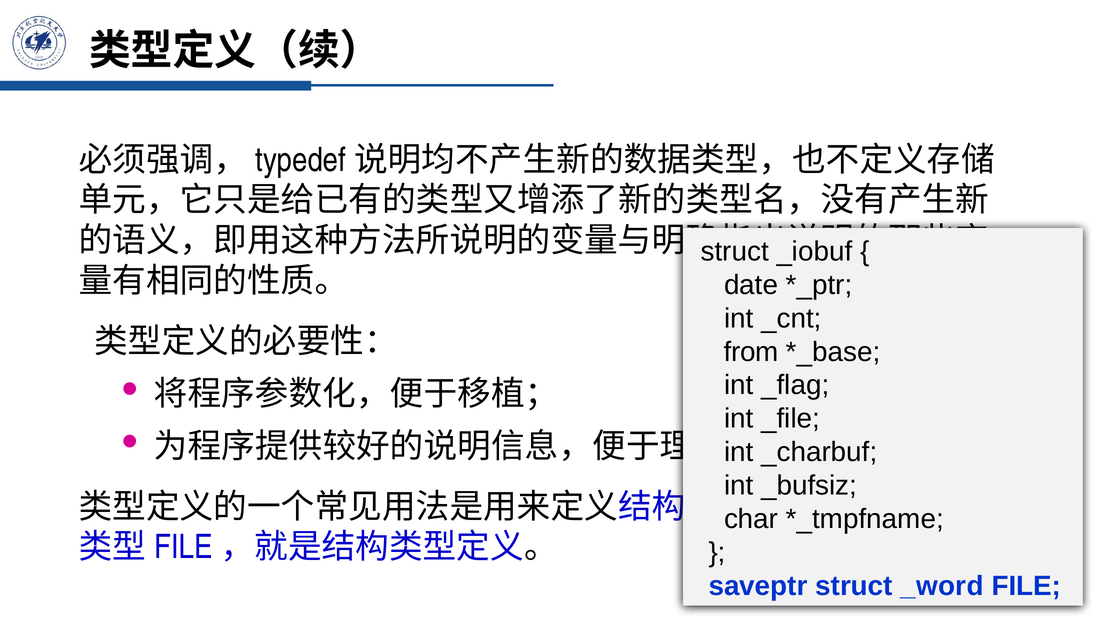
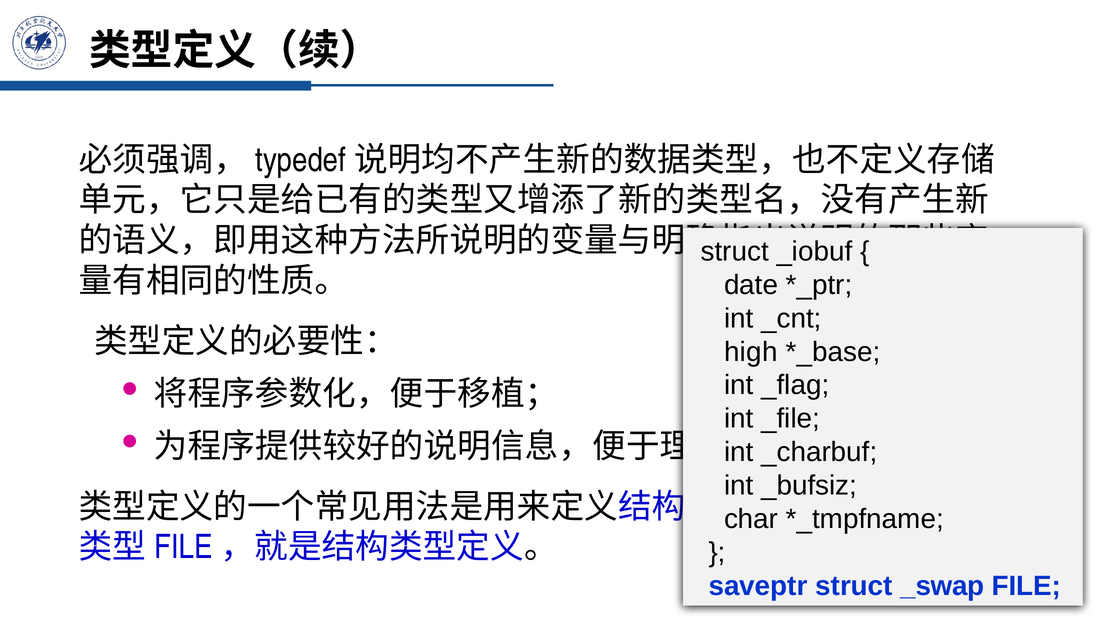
from: from -> high
_word: _word -> _swap
